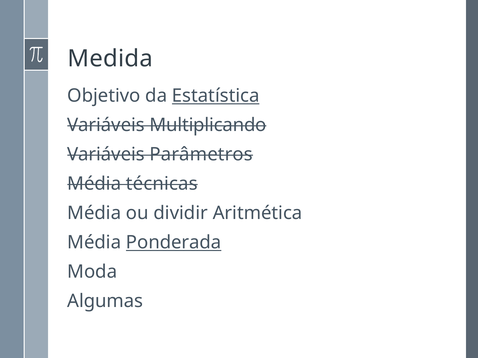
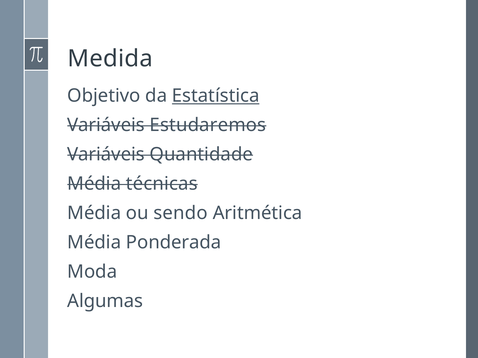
Multiplicando: Multiplicando -> Estudaremos
Parâmetros: Parâmetros -> Quantidade
dividir: dividir -> sendo
Ponderada underline: present -> none
